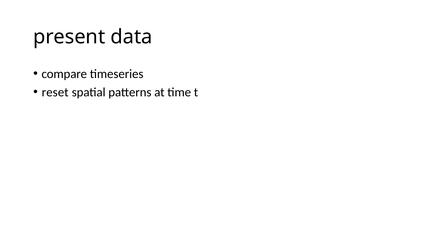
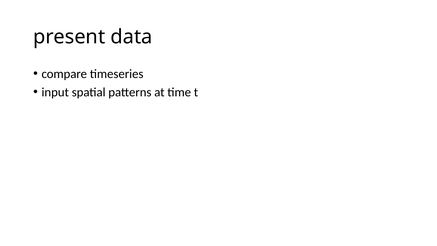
reset: reset -> input
